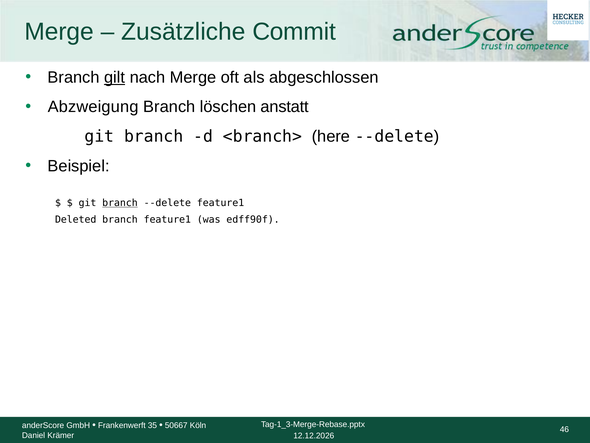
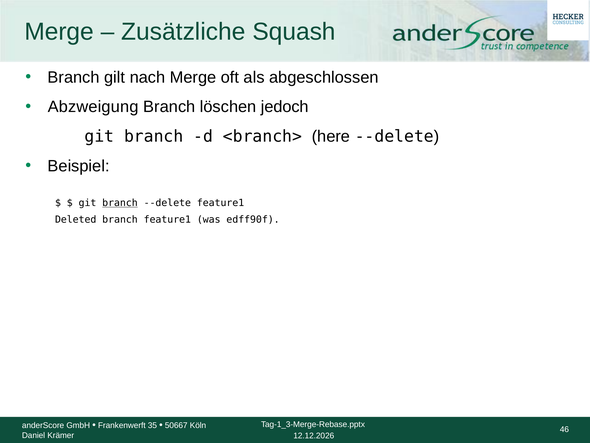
Commit: Commit -> Squash
gilt underline: present -> none
anstatt: anstatt -> jedoch
